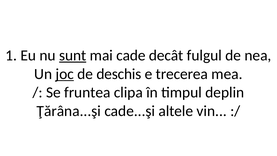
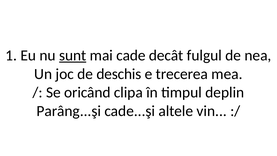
joc underline: present -> none
fruntea: fruntea -> oricând
Ţărâna...şi: Ţărâna...şi -> Parâng...şi
